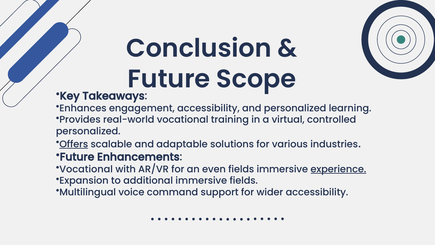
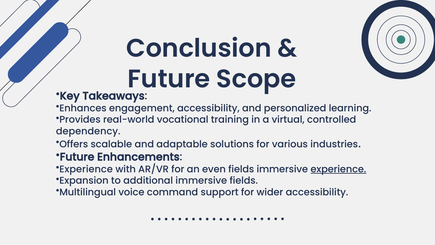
personalized at (88, 131): personalized -> dependency
Offers underline: present -> none
Vocational at (86, 169): Vocational -> Experience
